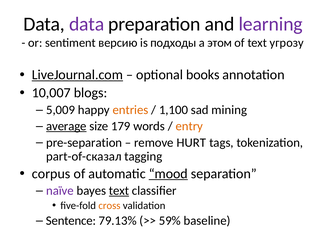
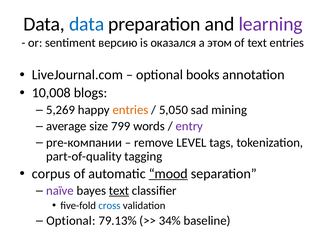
data at (87, 24) colour: purple -> blue
подходы: подходы -> оказался
text угрозу: угрозу -> entries
LiveJournal.com underline: present -> none
10,007: 10,007 -> 10,008
5,009: 5,009 -> 5,269
1,100: 1,100 -> 5,050
average underline: present -> none
179: 179 -> 799
entry colour: orange -> purple
pre-separation: pre-separation -> pre-компании
HURT: HURT -> LEVEL
part-of-сказал: part-of-сказал -> part-of-quality
cross colour: orange -> blue
Sentence at (71, 220): Sentence -> Optional
59%: 59% -> 34%
